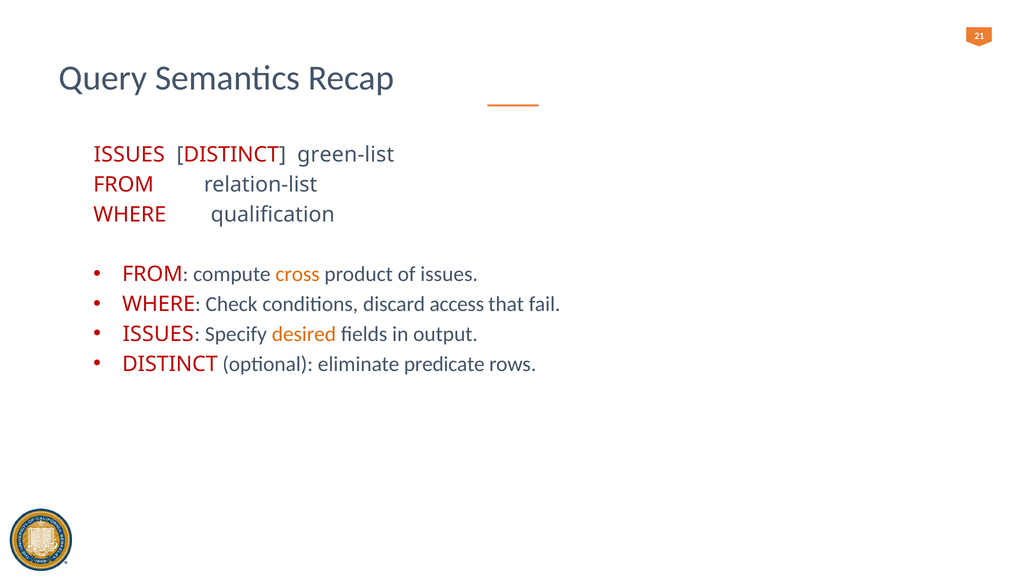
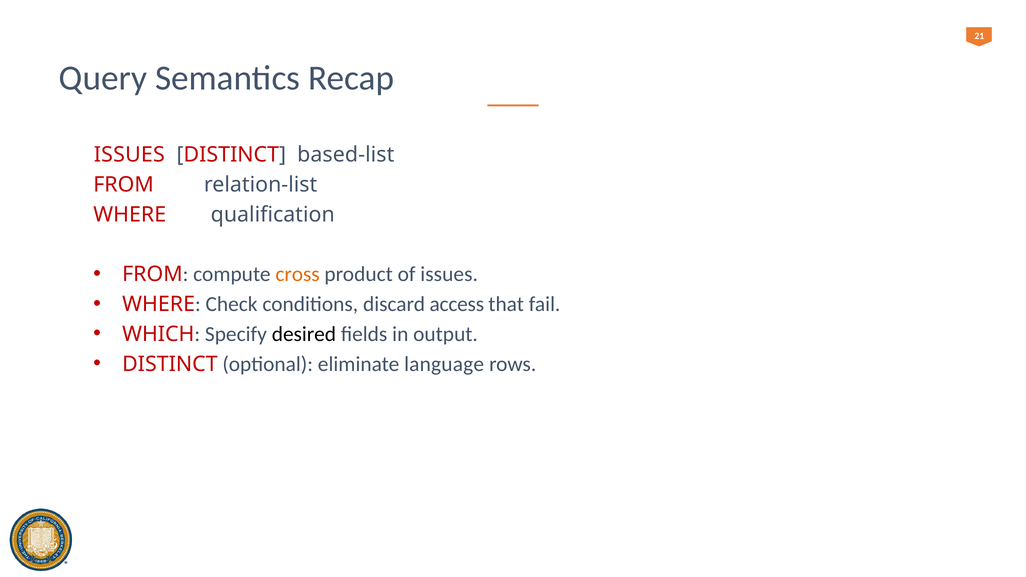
green-list: green-list -> based-list
ISSUES at (158, 334): ISSUES -> WHICH
desired colour: orange -> black
predicate: predicate -> language
